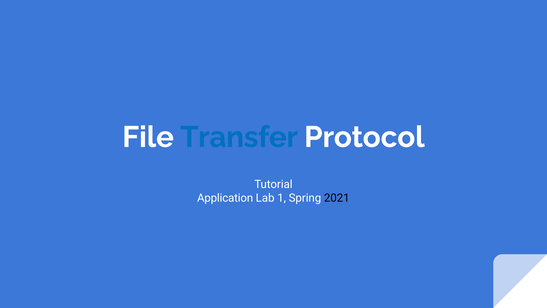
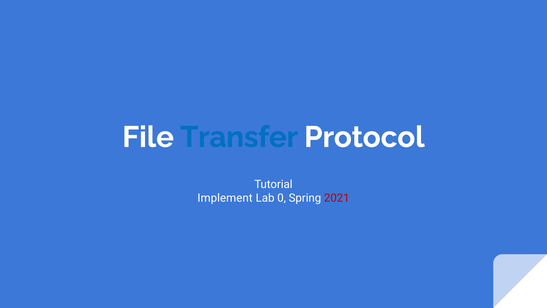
Application: Application -> Implement
1: 1 -> 0
2021 colour: black -> red
